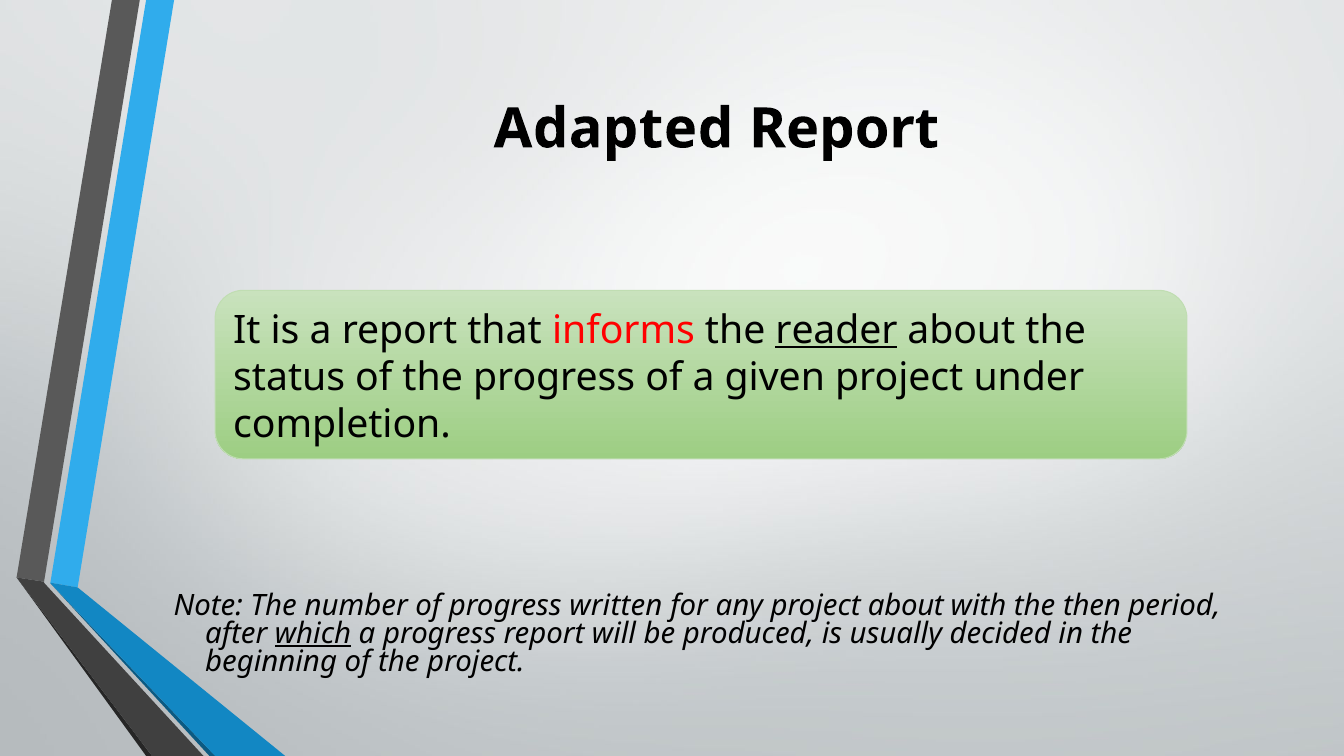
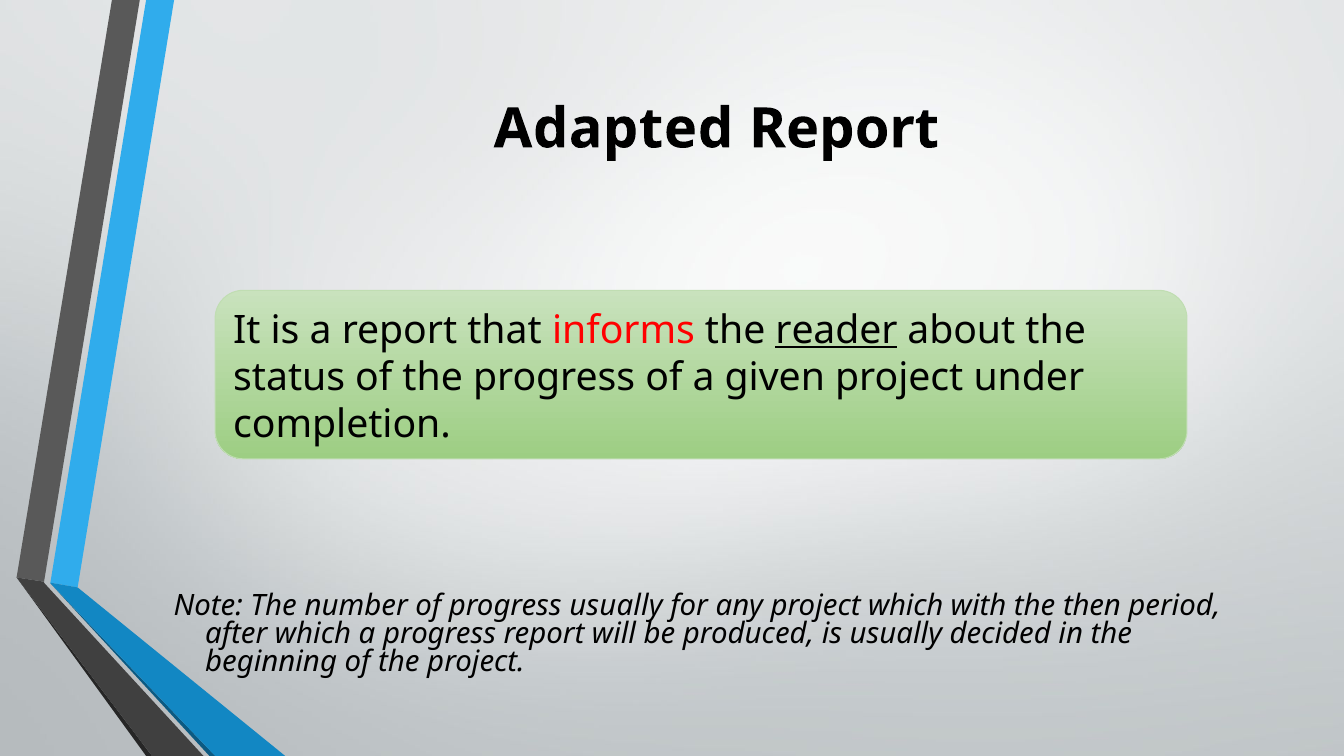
progress written: written -> usually
project about: about -> which
which at (313, 634) underline: present -> none
